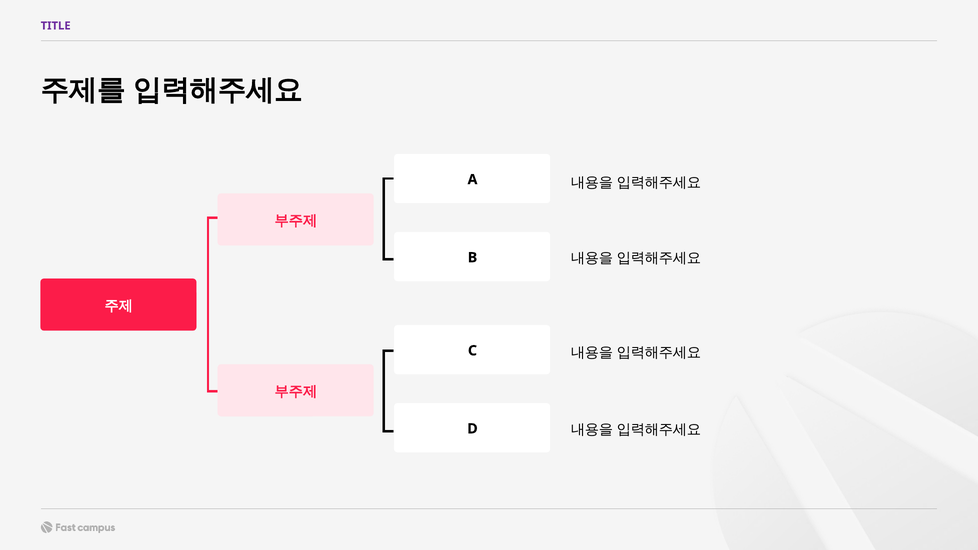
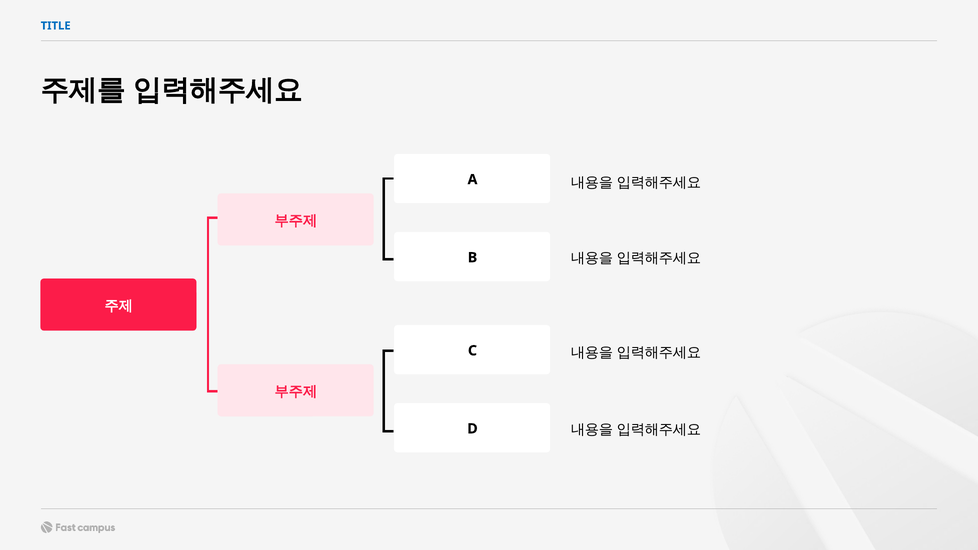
TITLE colour: purple -> blue
